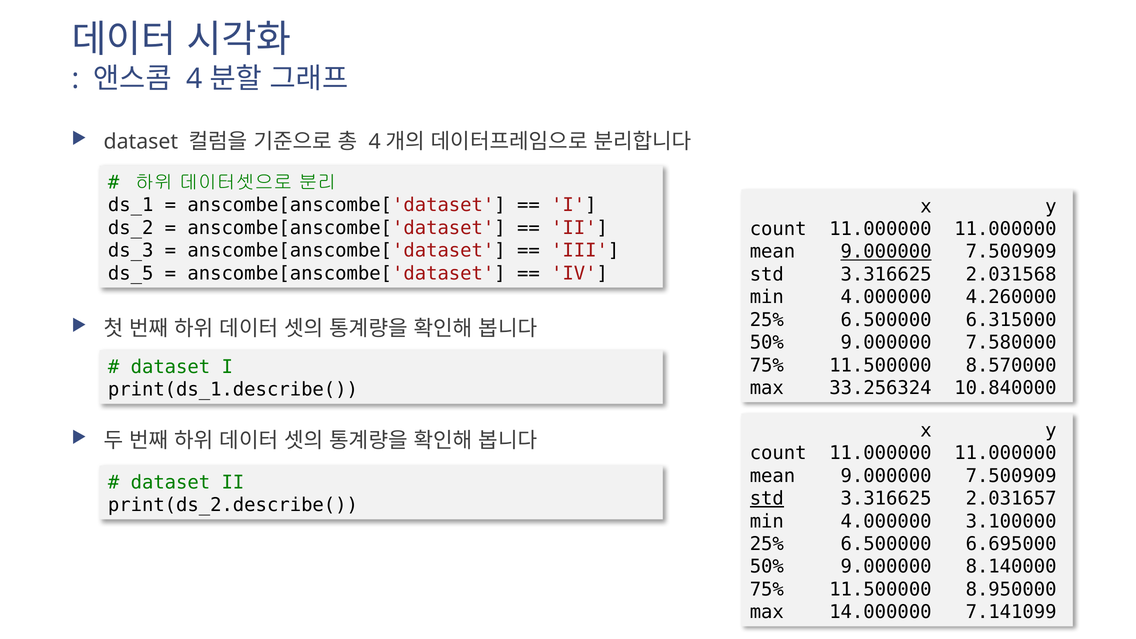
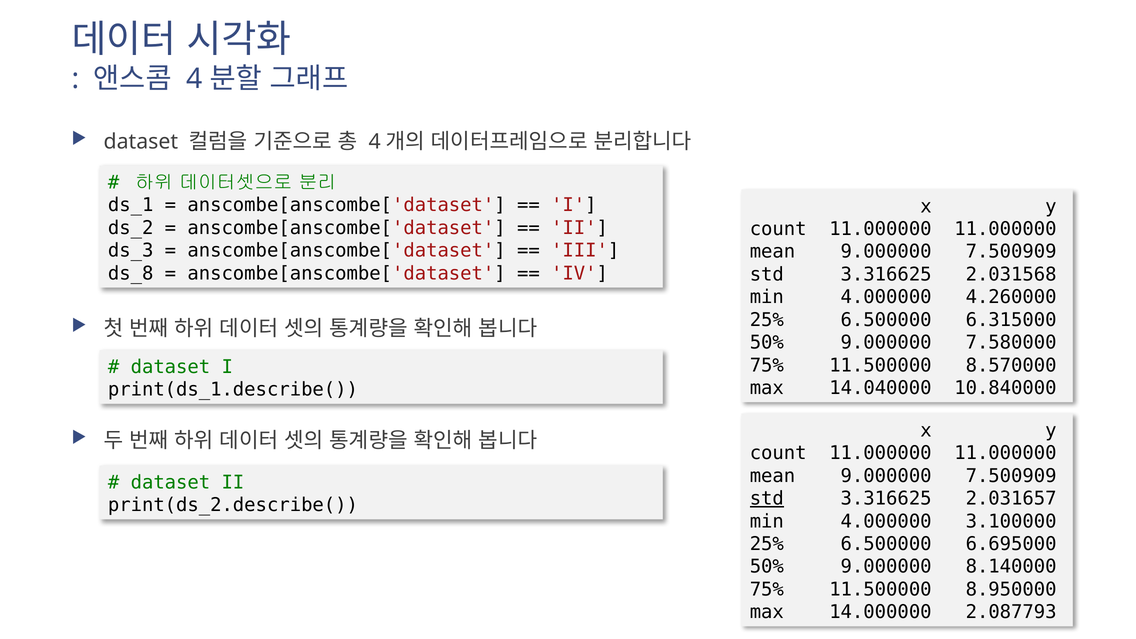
9.000000 at (886, 252) underline: present -> none
ds_5: ds_5 -> ds_8
33.256324: 33.256324 -> 14.040000
7.141099: 7.141099 -> 2.087793
